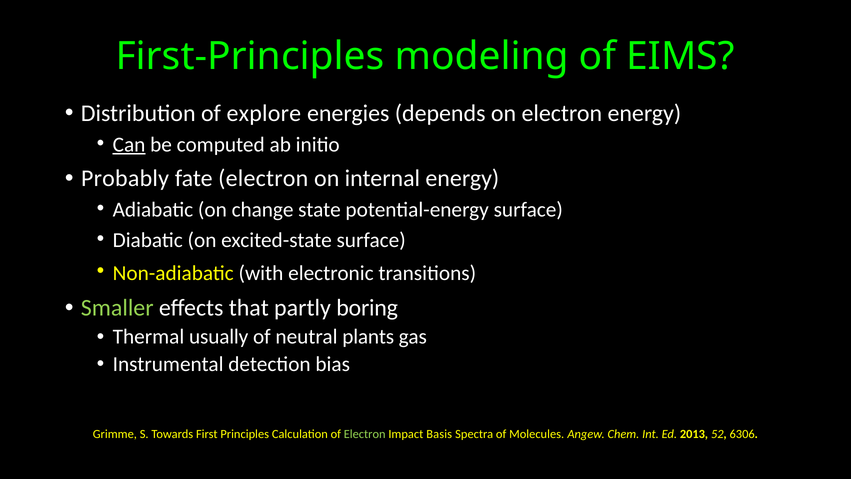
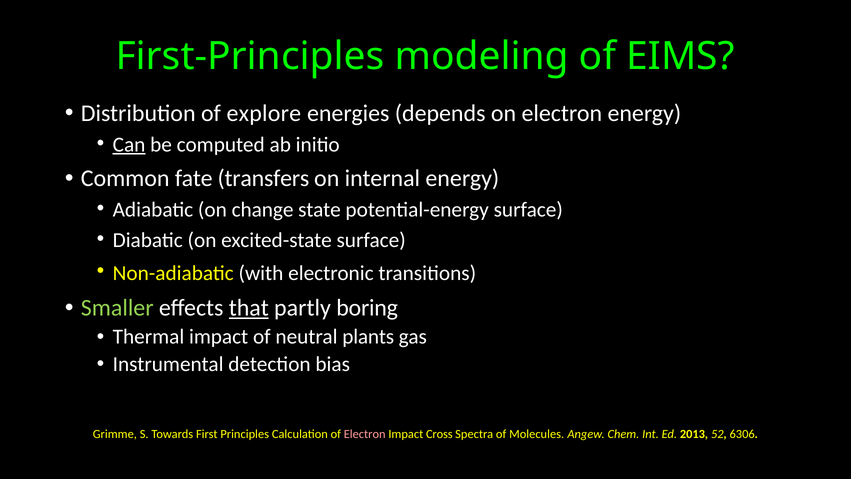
Probably: Probably -> Common
fate electron: electron -> transfers
that underline: none -> present
Thermal usually: usually -> impact
Electron at (365, 434) colour: light green -> pink
Basis: Basis -> Cross
